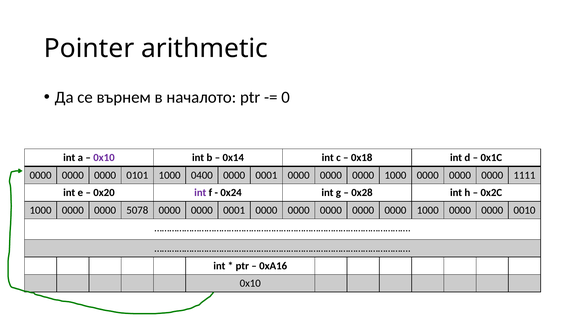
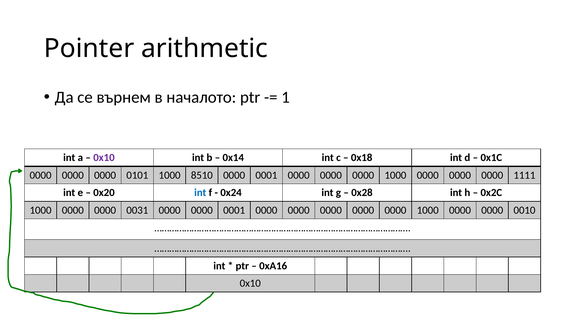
0: 0 -> 1
0400: 0400 -> 8510
int at (200, 193) colour: purple -> blue
5078: 5078 -> 0031
